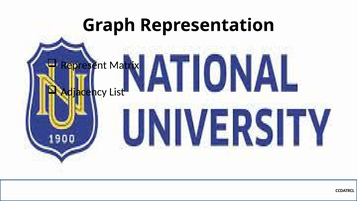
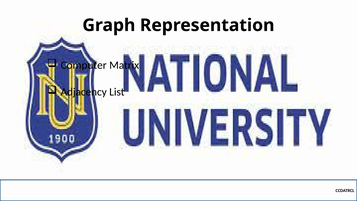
Represent: Represent -> Computer
